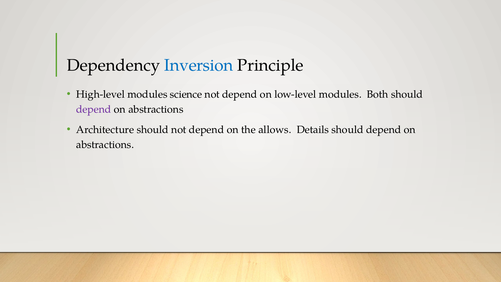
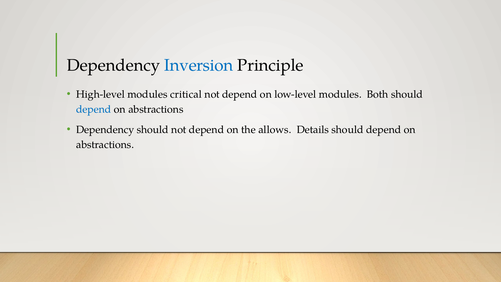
science: science -> critical
depend at (94, 109) colour: purple -> blue
Architecture at (105, 129): Architecture -> Dependency
